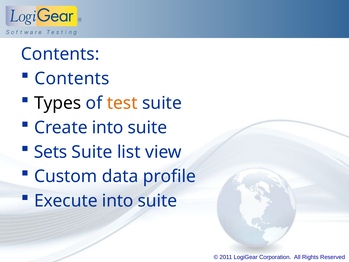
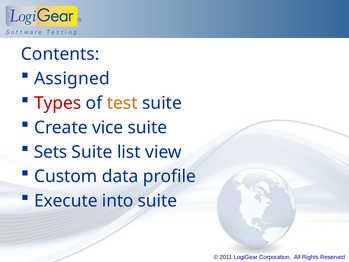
Contents at (72, 79): Contents -> Assigned
Types colour: black -> red
Create into: into -> vice
